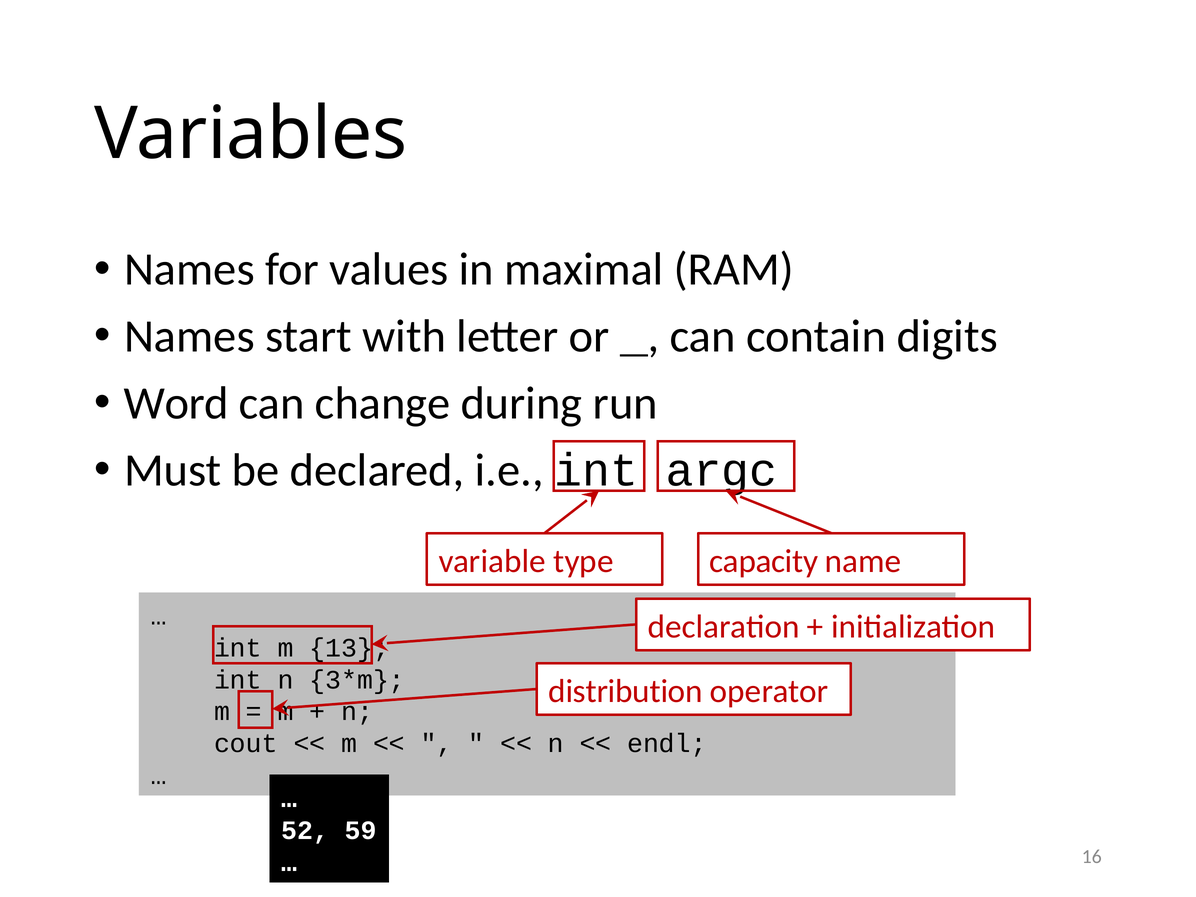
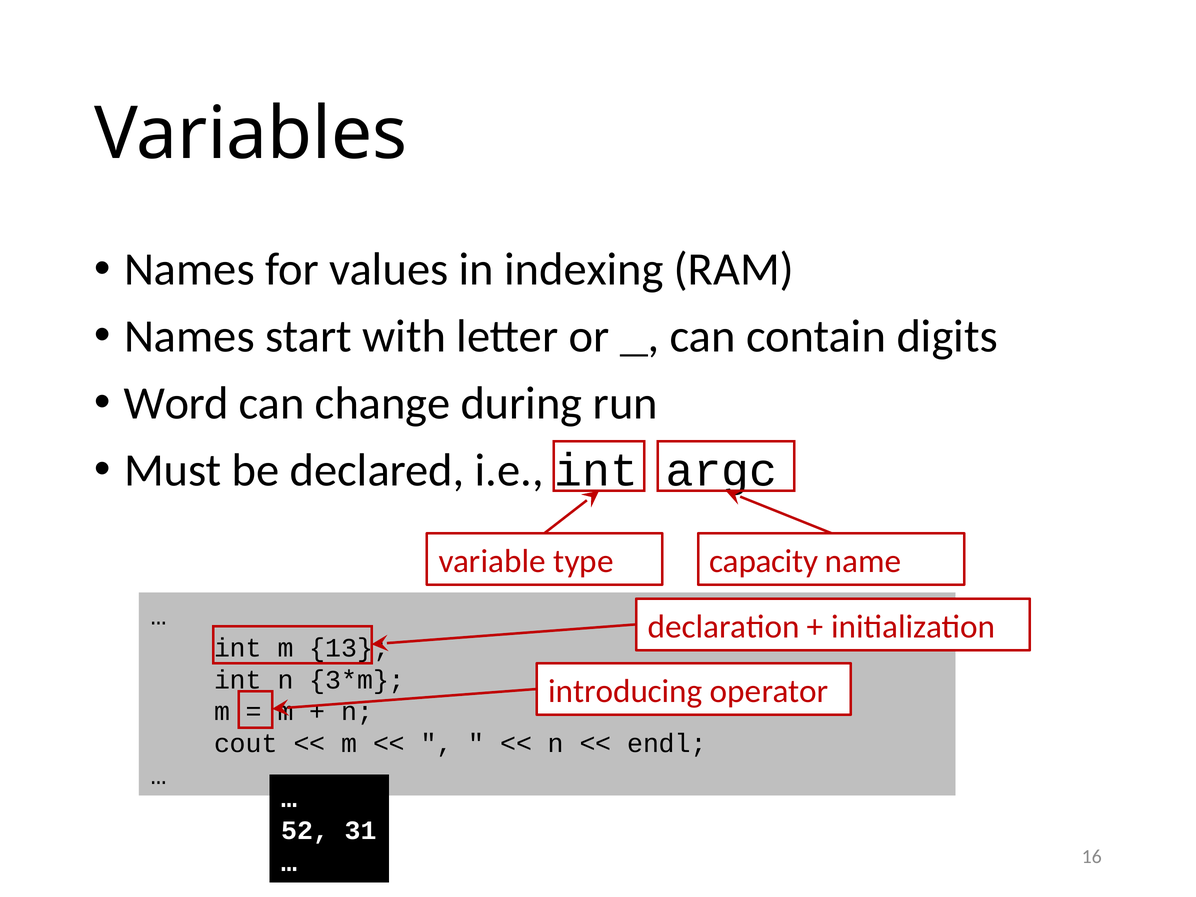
maximal: maximal -> indexing
distribution: distribution -> introducing
59: 59 -> 31
